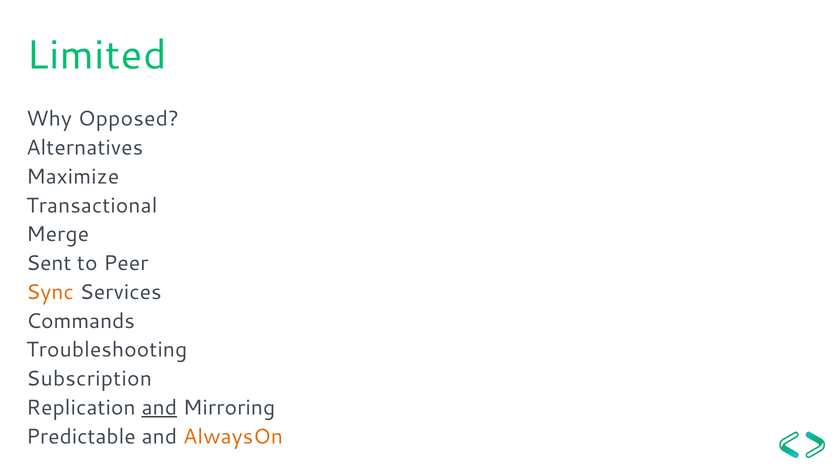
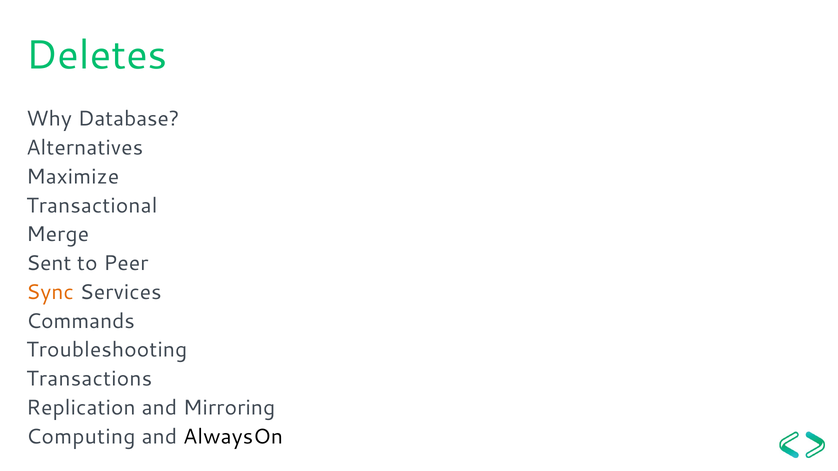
Limited: Limited -> Deletes
Opposed: Opposed -> Database
Subscription: Subscription -> Transactions
and at (159, 408) underline: present -> none
Predictable: Predictable -> Computing
AlwaysOn colour: orange -> black
